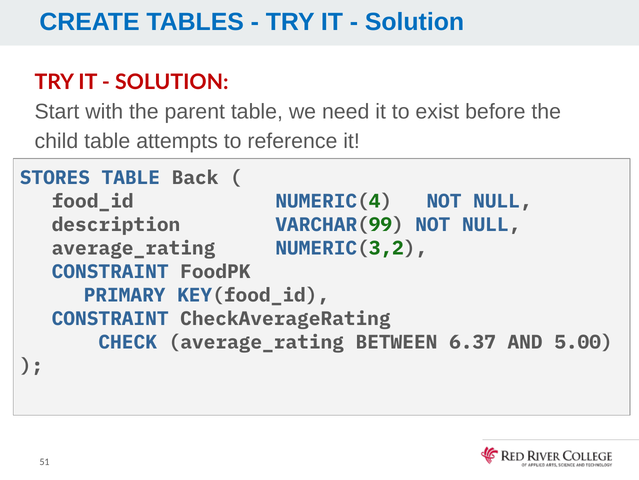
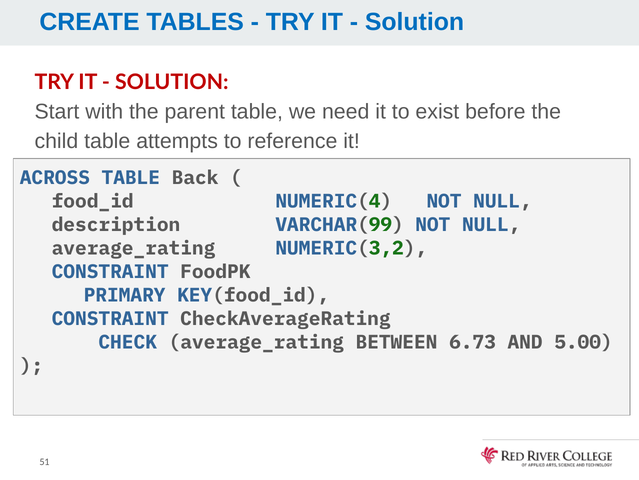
STORES: STORES -> ACROSS
6.37: 6.37 -> 6.73
